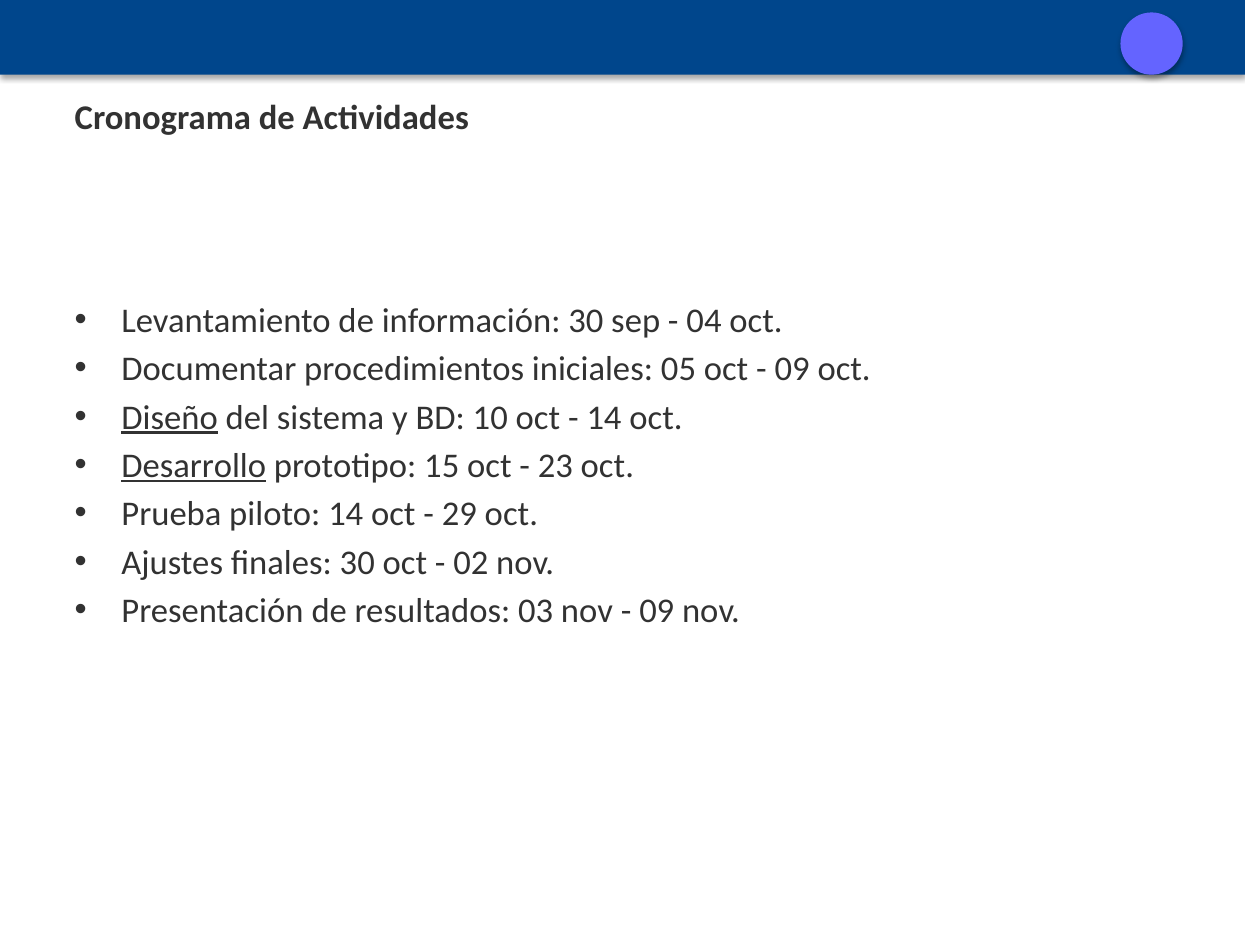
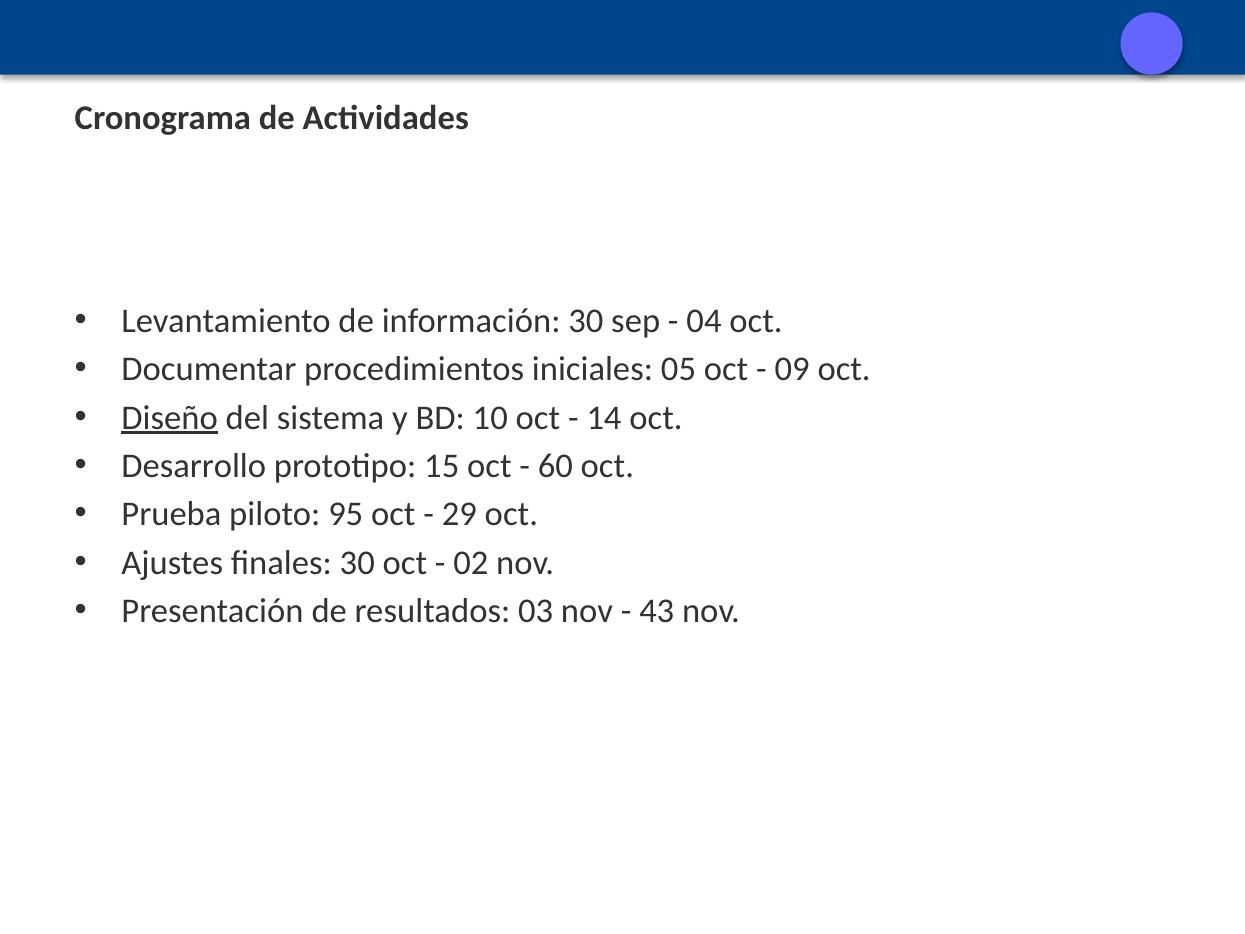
Desarrollo underline: present -> none
23: 23 -> 60
piloto 14: 14 -> 95
09 at (657, 611): 09 -> 43
